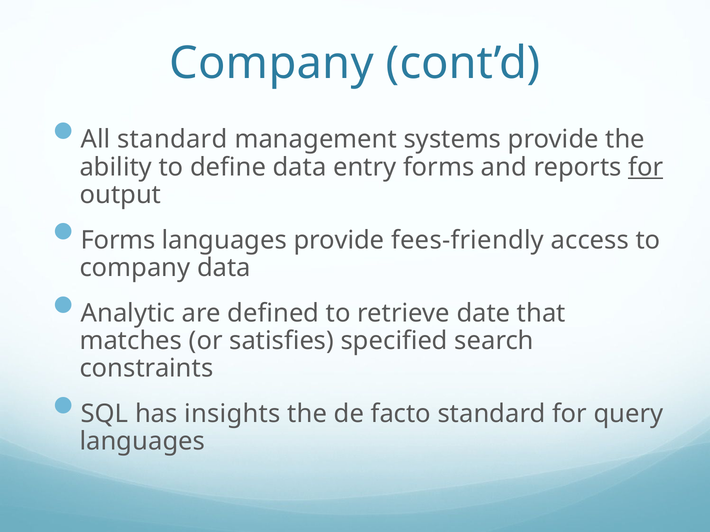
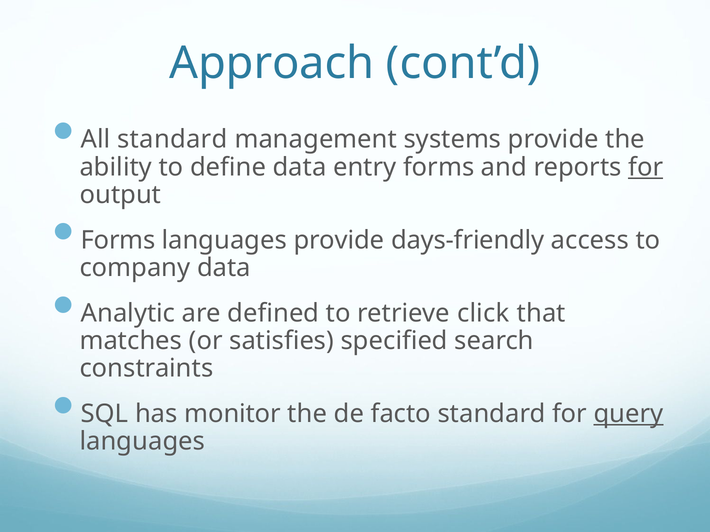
Company at (272, 63): Company -> Approach
fees-friendly: fees-friendly -> days-friendly
date: date -> click
insights: insights -> monitor
query underline: none -> present
